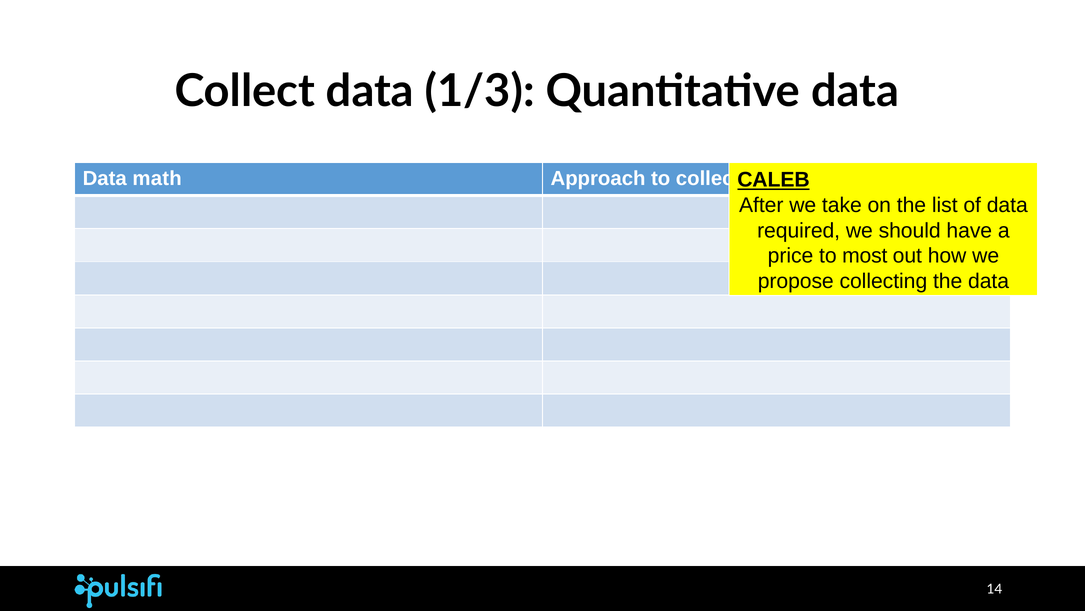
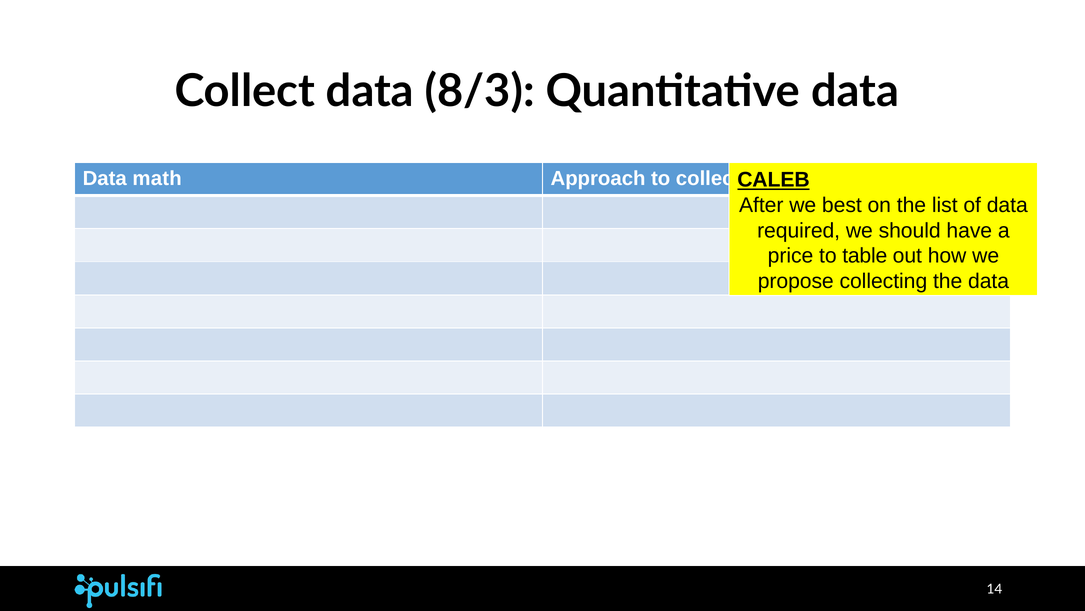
1/3: 1/3 -> 8/3
take: take -> best
most: most -> table
